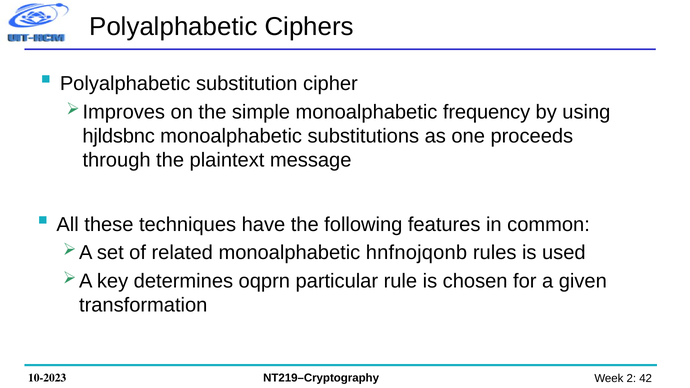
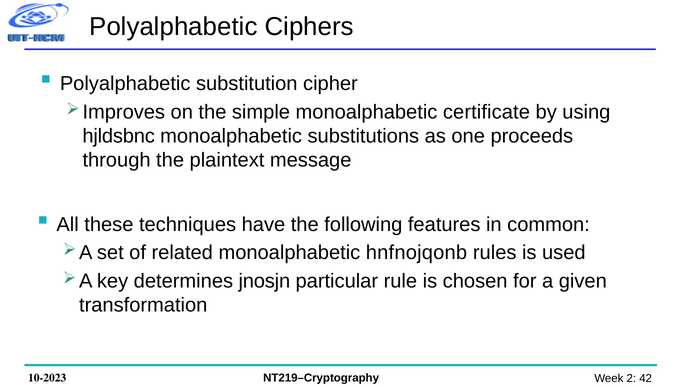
frequency: frequency -> certificate
oqprn: oqprn -> jnosjn
